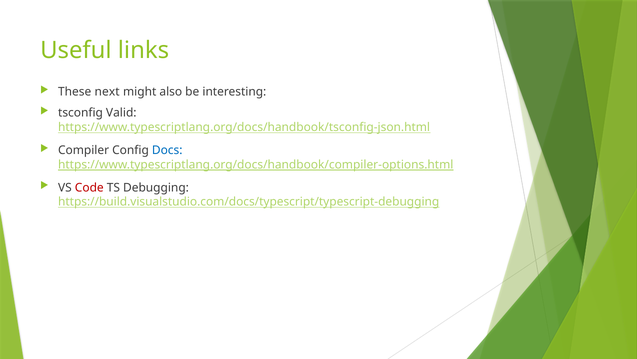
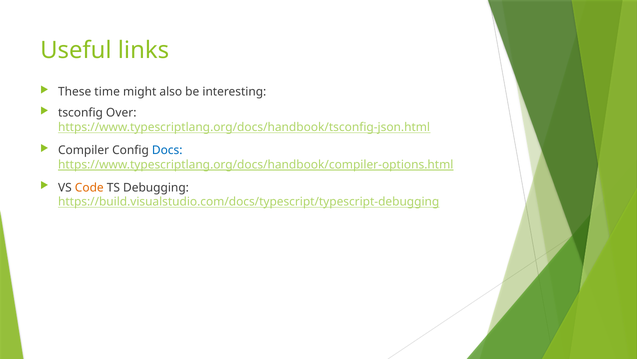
next: next -> time
Valid: Valid -> Over
Code colour: red -> orange
